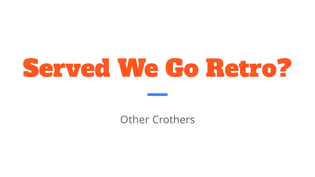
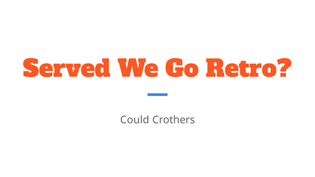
Other: Other -> Could
